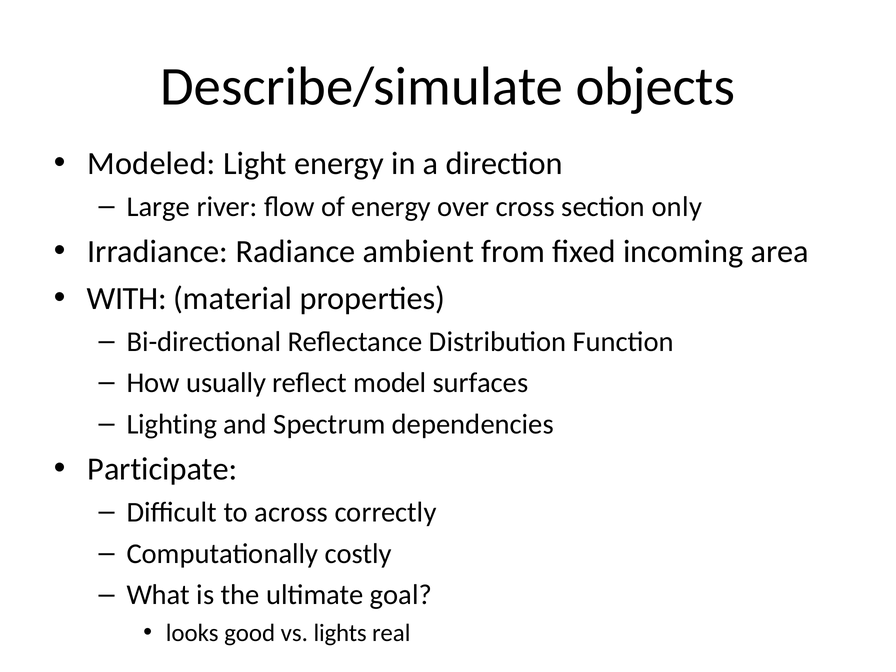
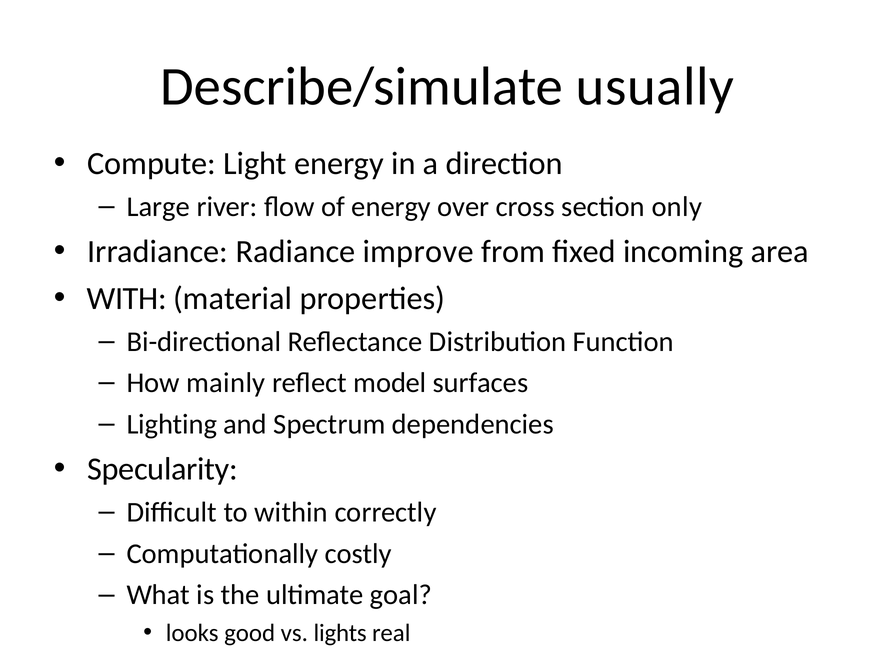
objects: objects -> usually
Modeled: Modeled -> Compute
ambient: ambient -> improve
usually: usually -> mainly
Participate: Participate -> Specularity
across: across -> within
